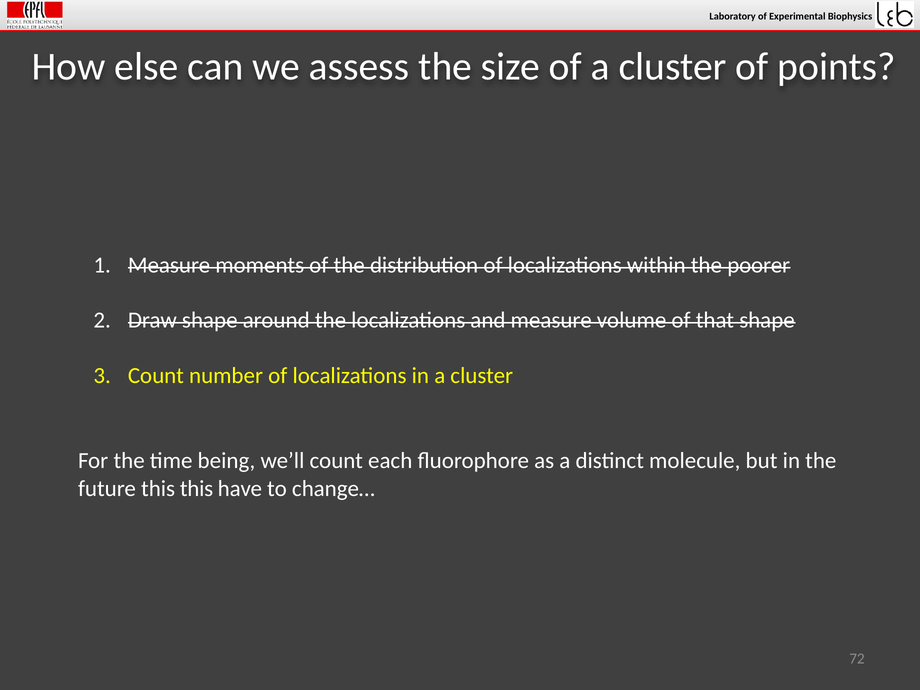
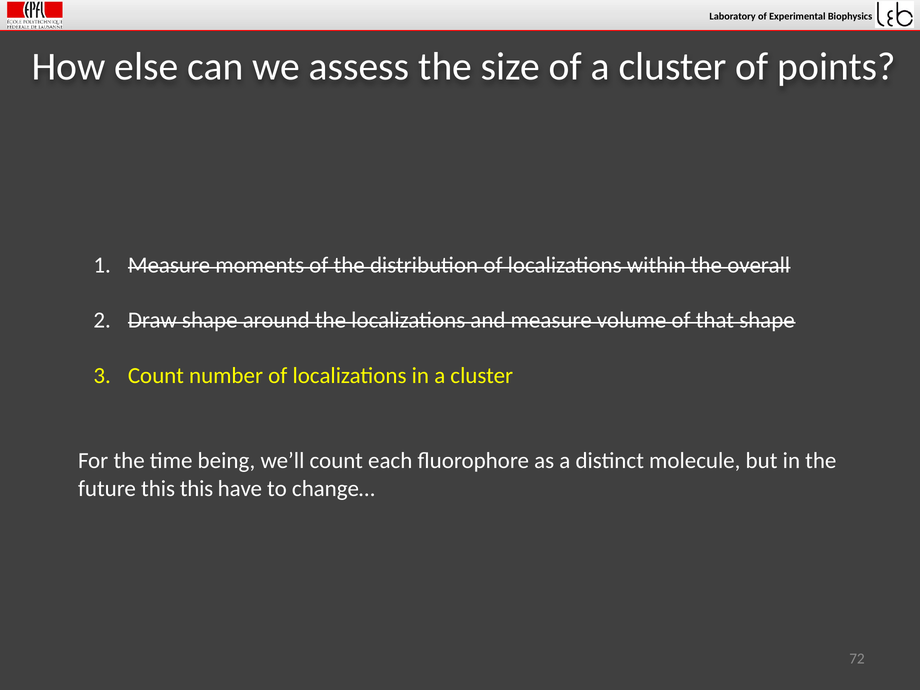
poorer: poorer -> overall
